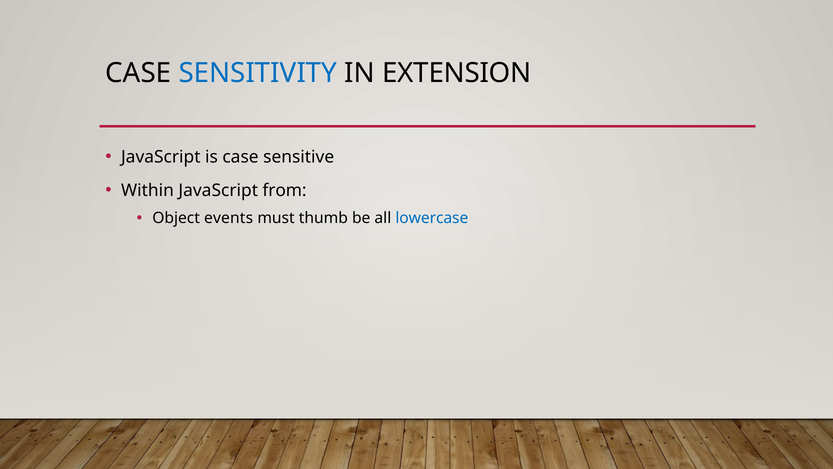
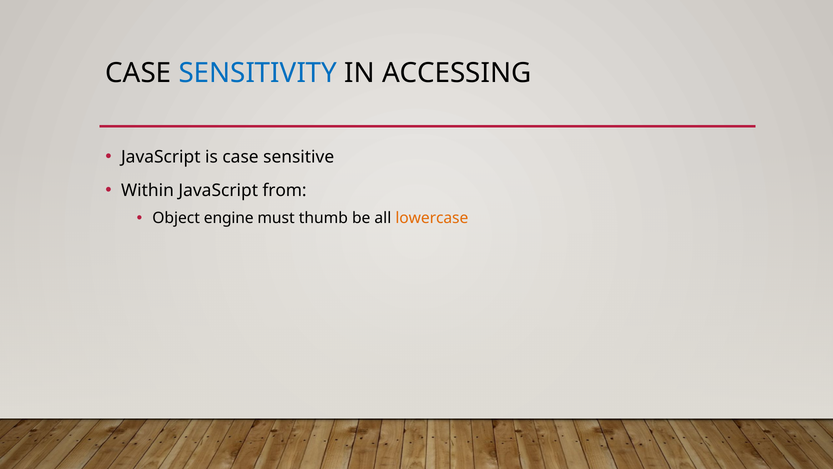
EXTENSION: EXTENSION -> ACCESSING
events: events -> engine
lowercase colour: blue -> orange
